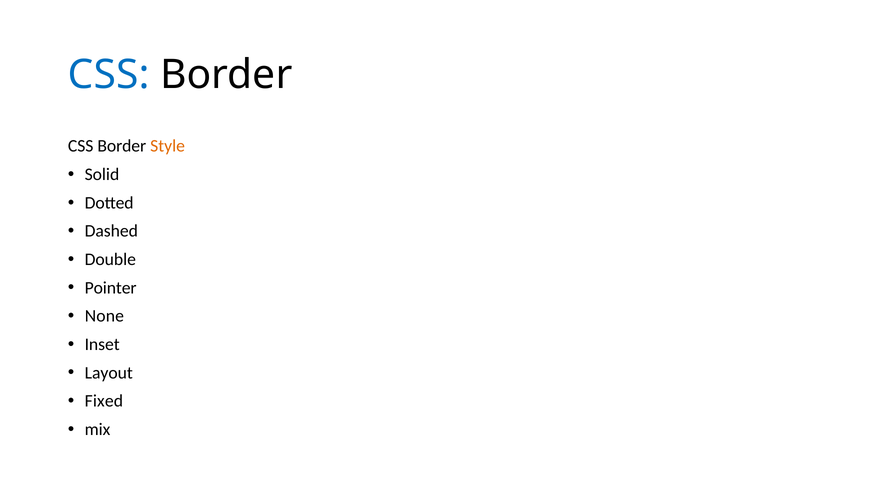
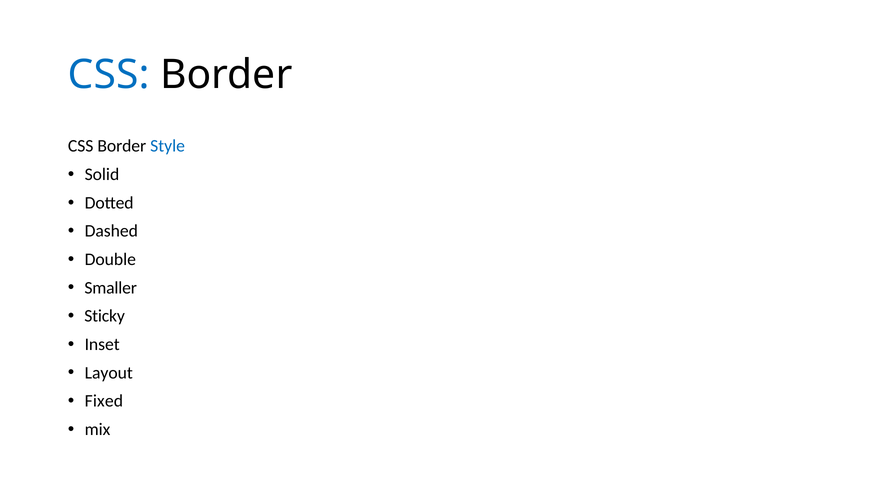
Style colour: orange -> blue
Pointer: Pointer -> Smaller
None: None -> Sticky
